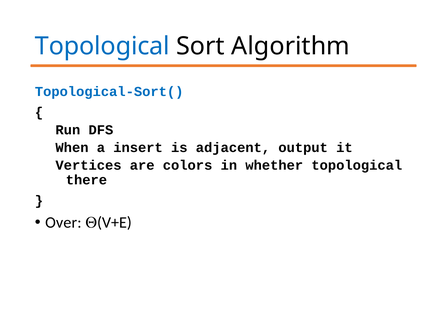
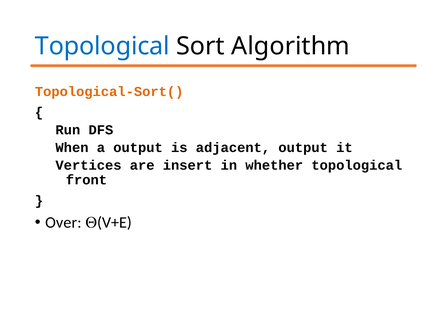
Topological-Sort( colour: blue -> orange
a insert: insert -> output
colors: colors -> insert
there: there -> front
